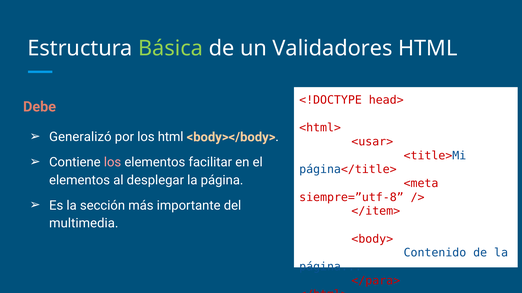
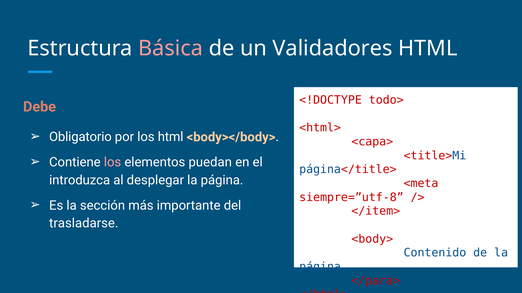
Básica colour: light green -> pink
head>: head> -> todo>
Generalizó: Generalizó -> Obligatorio
<usar>: <usar> -> <capa>
facilitar: facilitar -> puedan
elementos at (80, 181): elementos -> introduzca
multimedia: multimedia -> trasladarse
